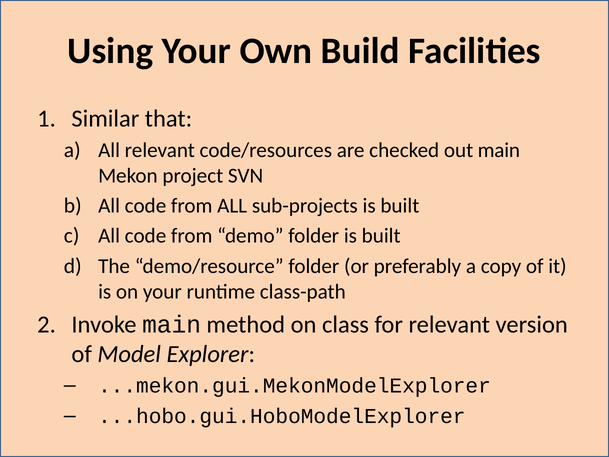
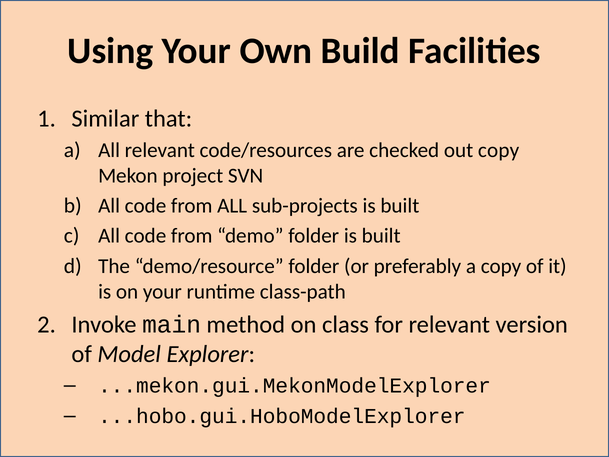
out main: main -> copy
